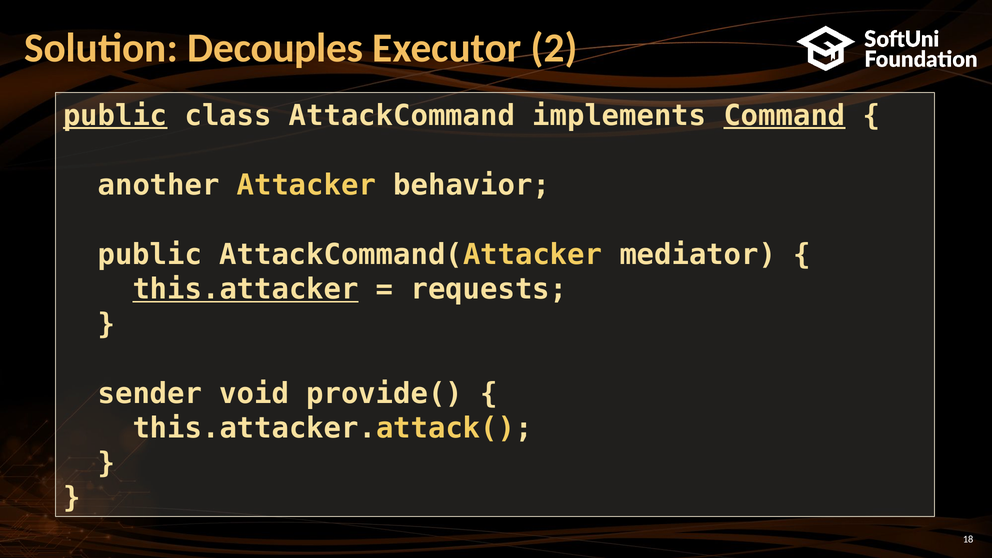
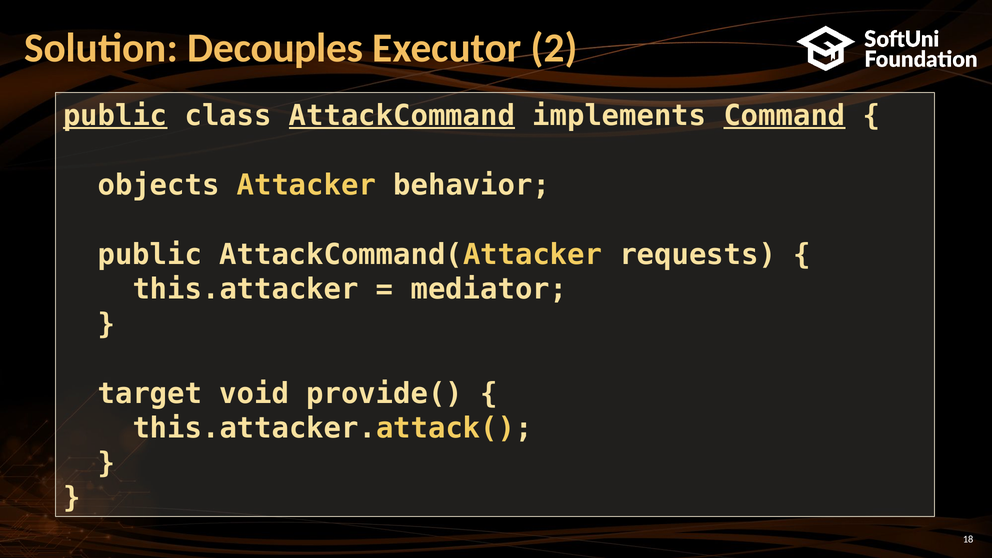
AttackCommand underline: none -> present
another: another -> objects
mediator: mediator -> requests
this.attacker underline: present -> none
requests: requests -> mediator
sender: sender -> target
